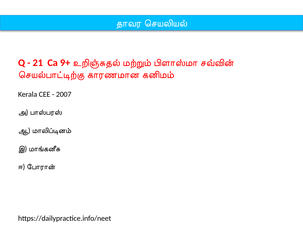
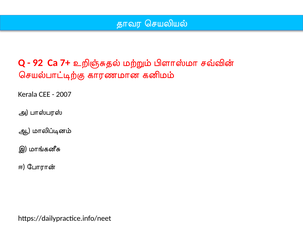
21: 21 -> 92
9+: 9+ -> 7+
